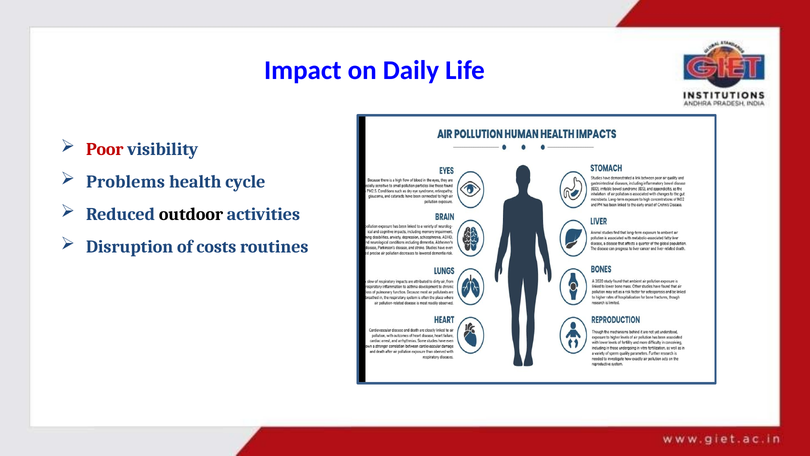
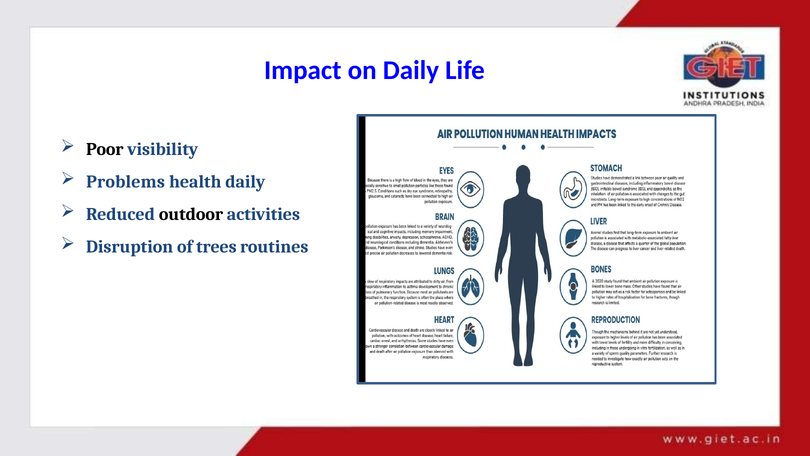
Poor colour: red -> black
health cycle: cycle -> daily
costs: costs -> trees
